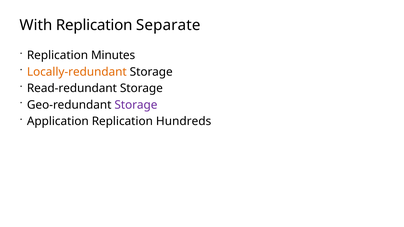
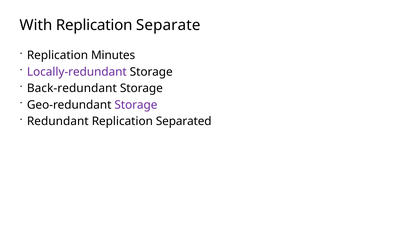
Locally-redundant colour: orange -> purple
Read-redundant: Read-redundant -> Back-redundant
Application: Application -> Redundant
Hundreds: Hundreds -> Separated
